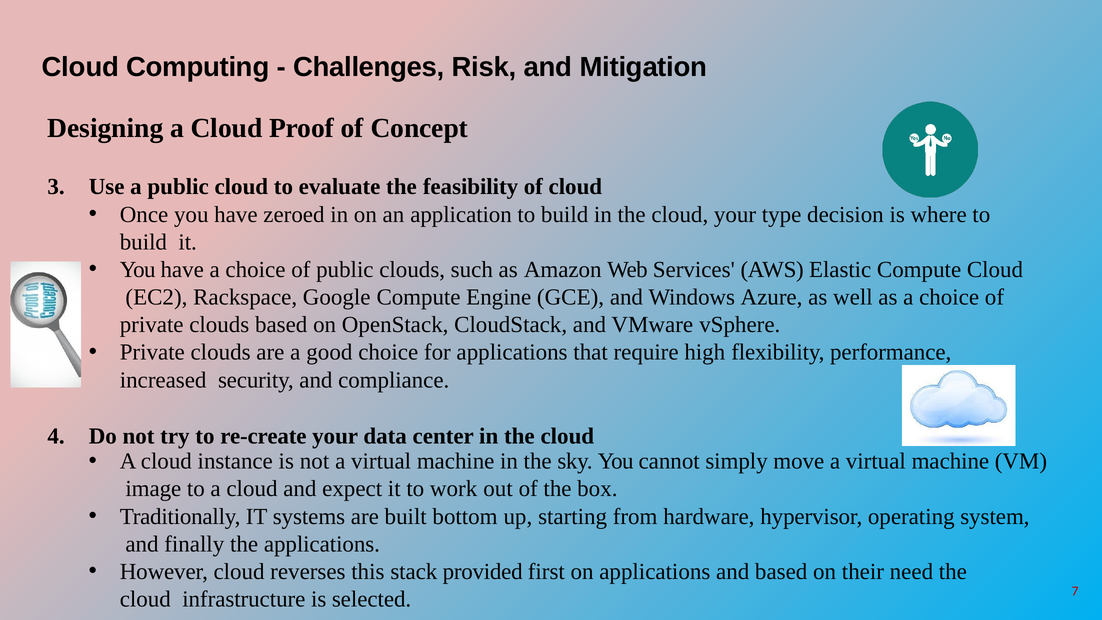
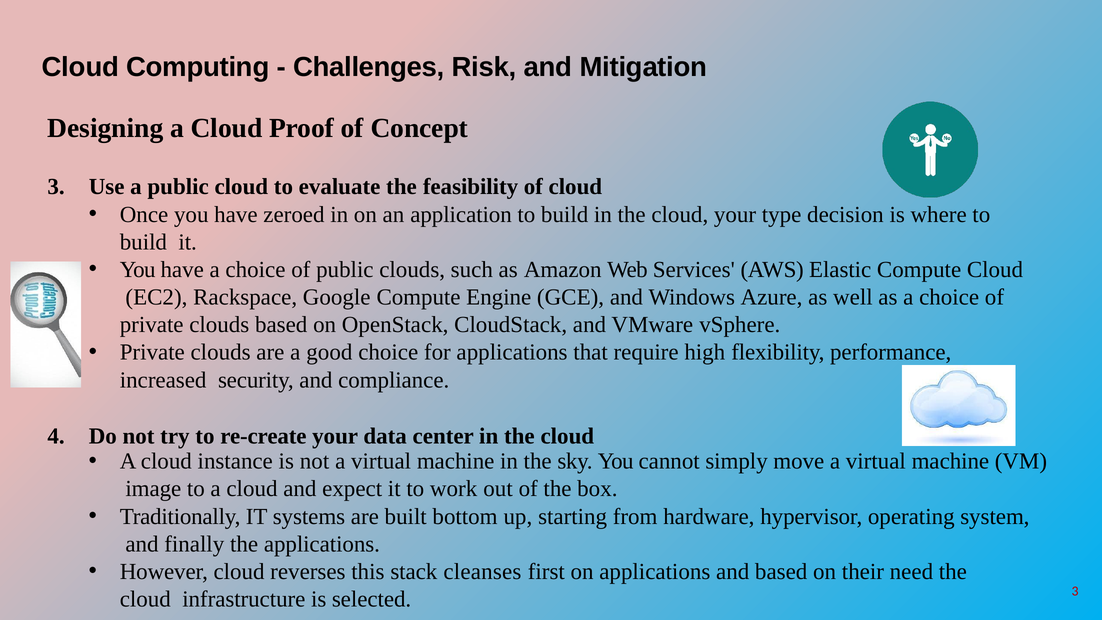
provided: provided -> cleanses
selected 7: 7 -> 3
